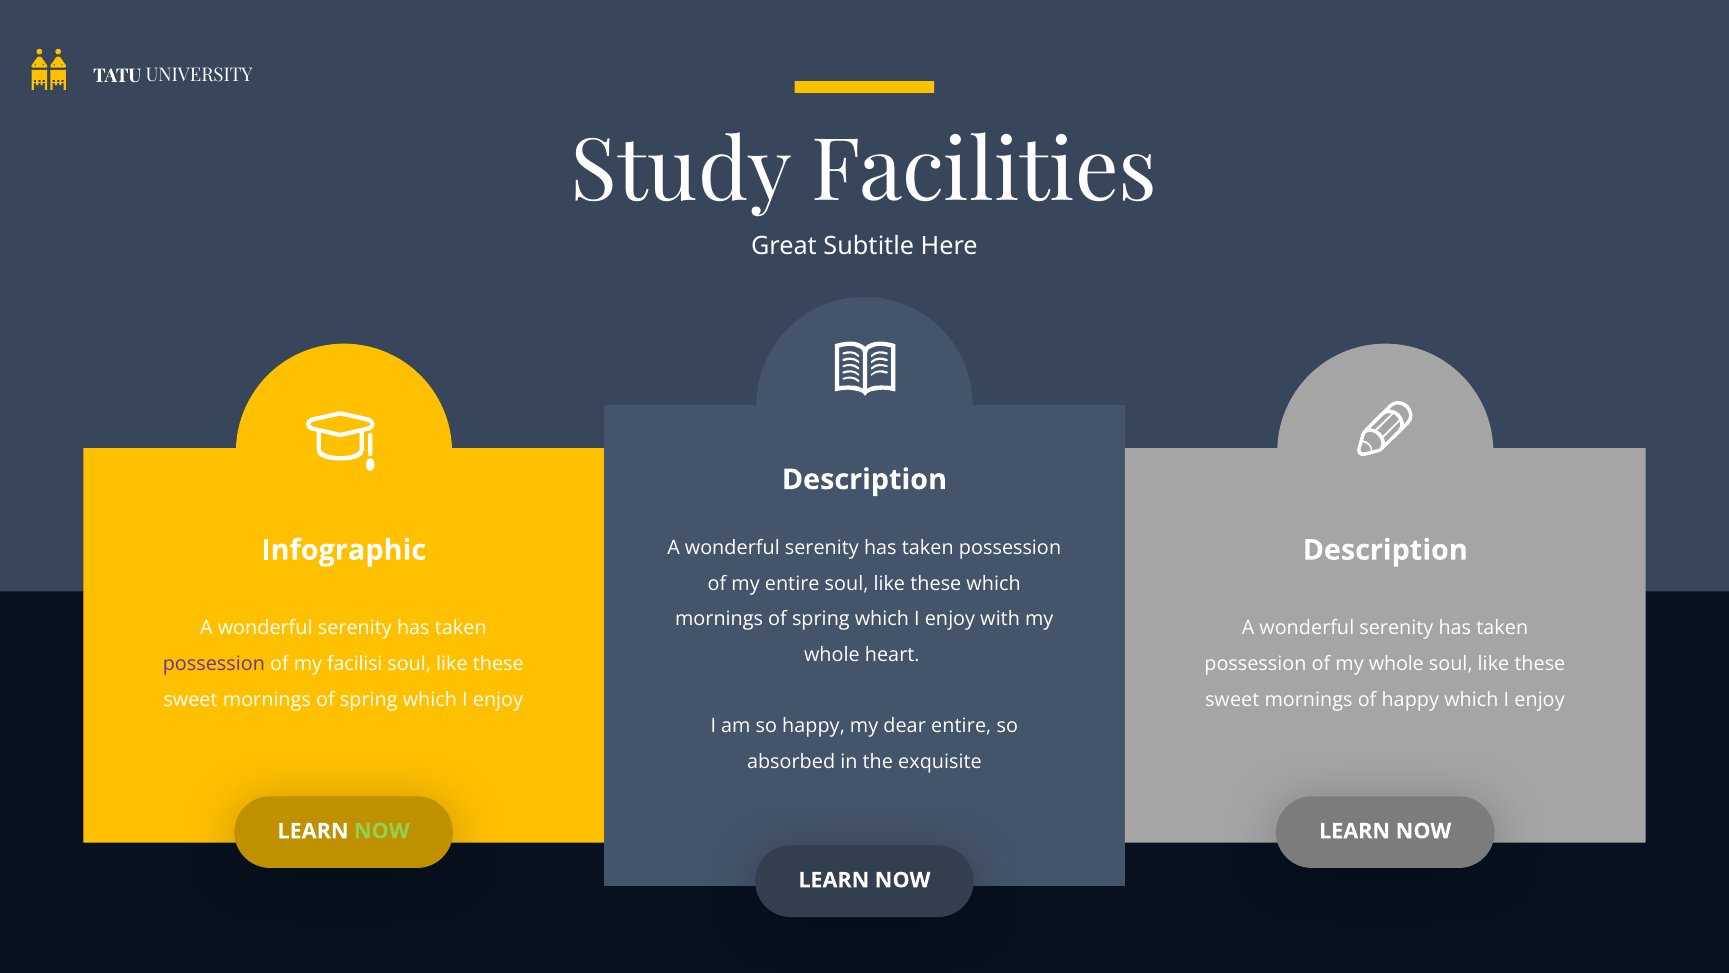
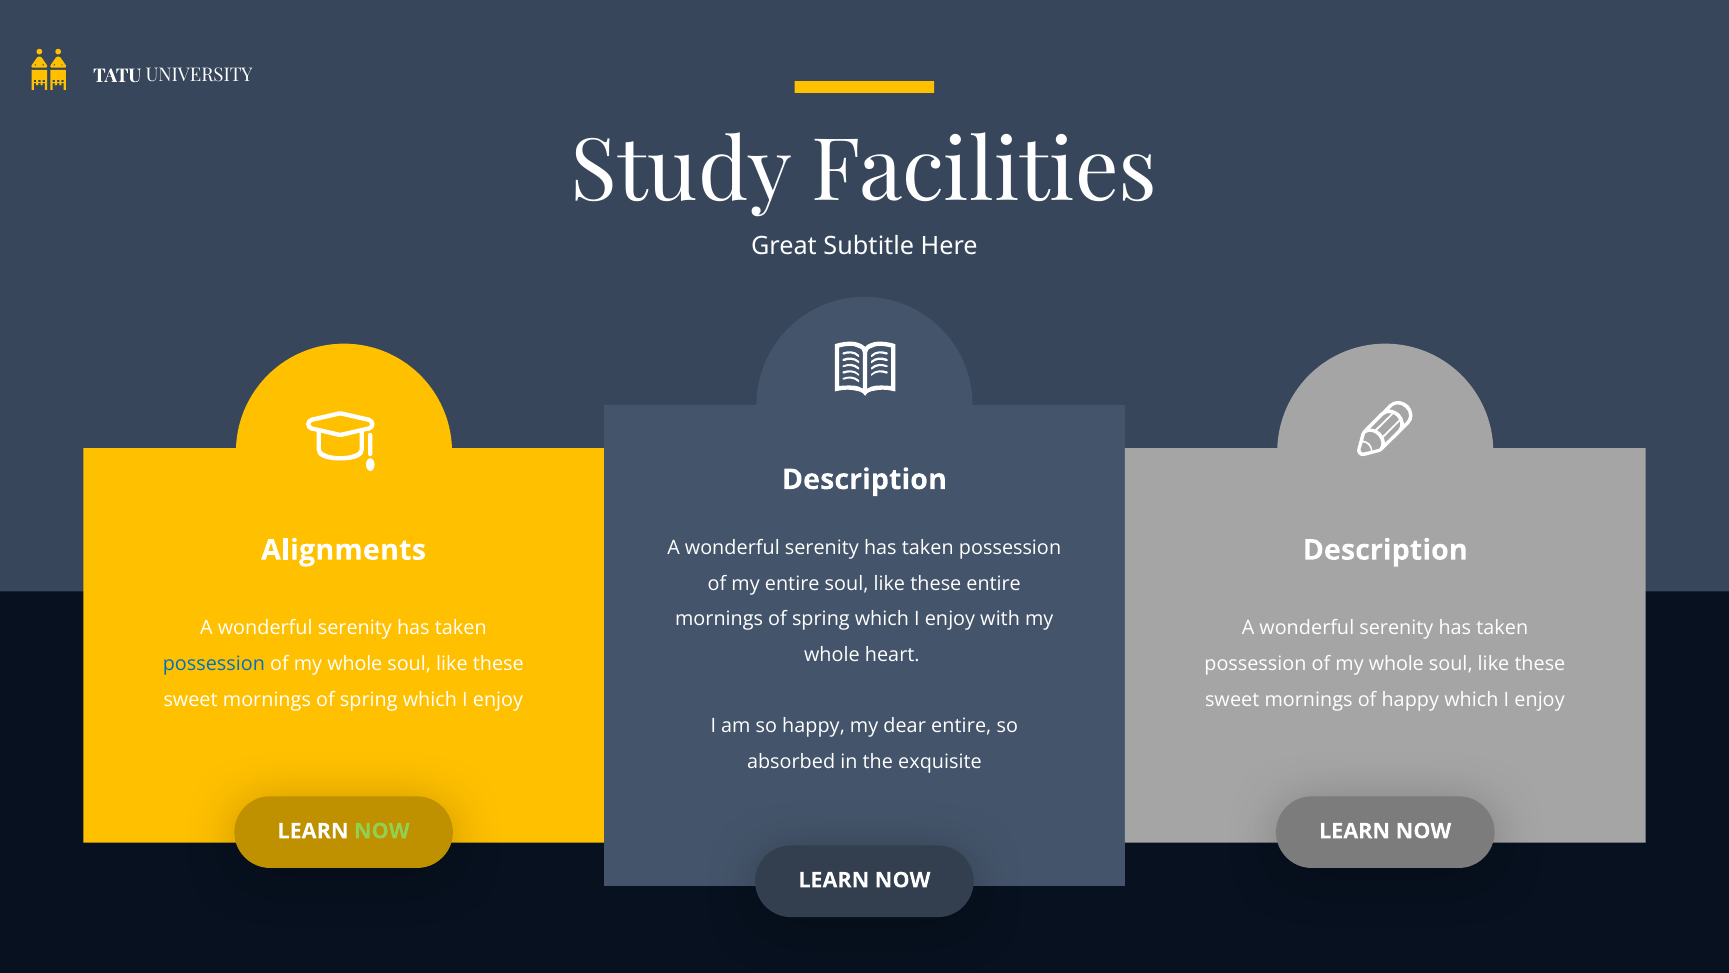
Infographic: Infographic -> Alignments
these which: which -> entire
possession at (214, 664) colour: purple -> blue
facilisi at (355, 664): facilisi -> whole
